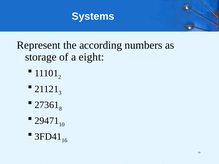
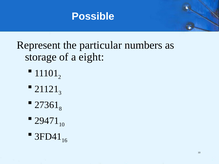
Systems: Systems -> Possible
according: according -> particular
